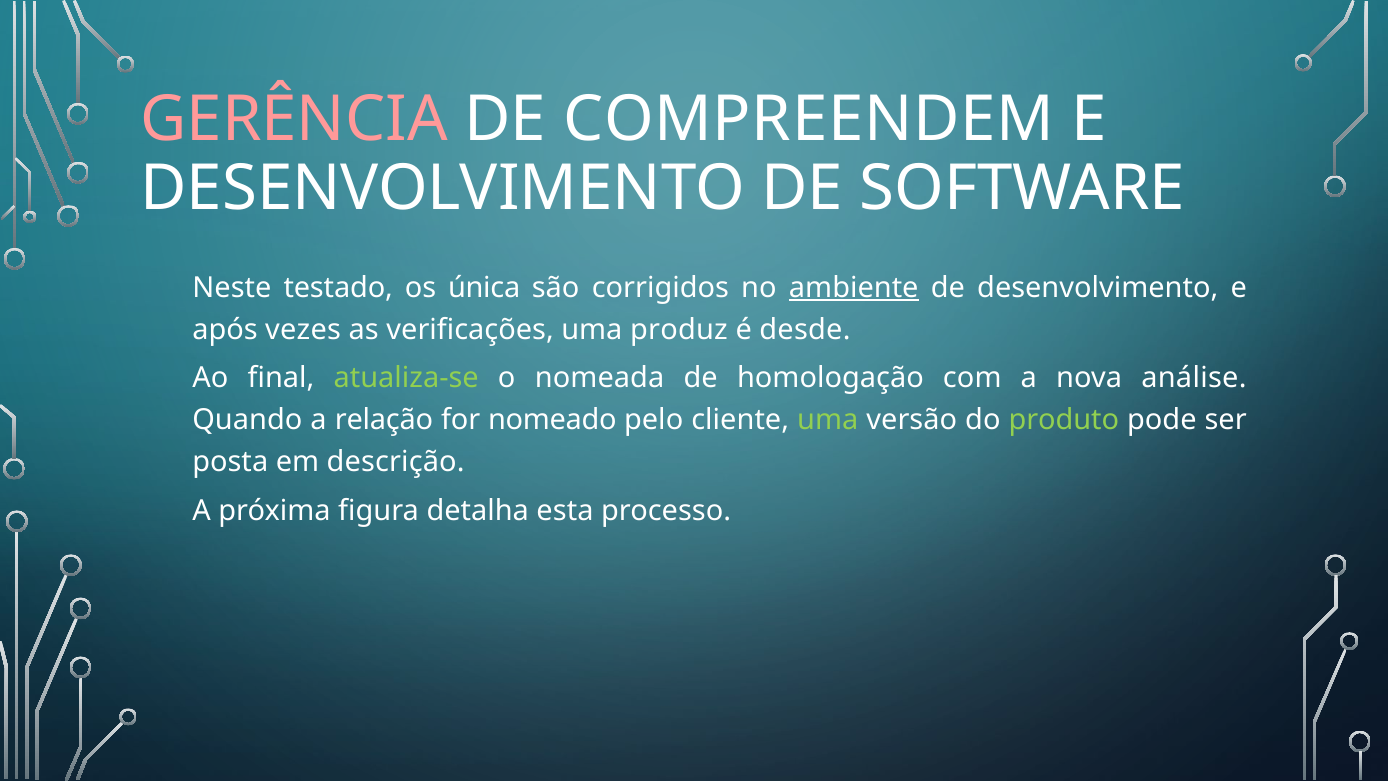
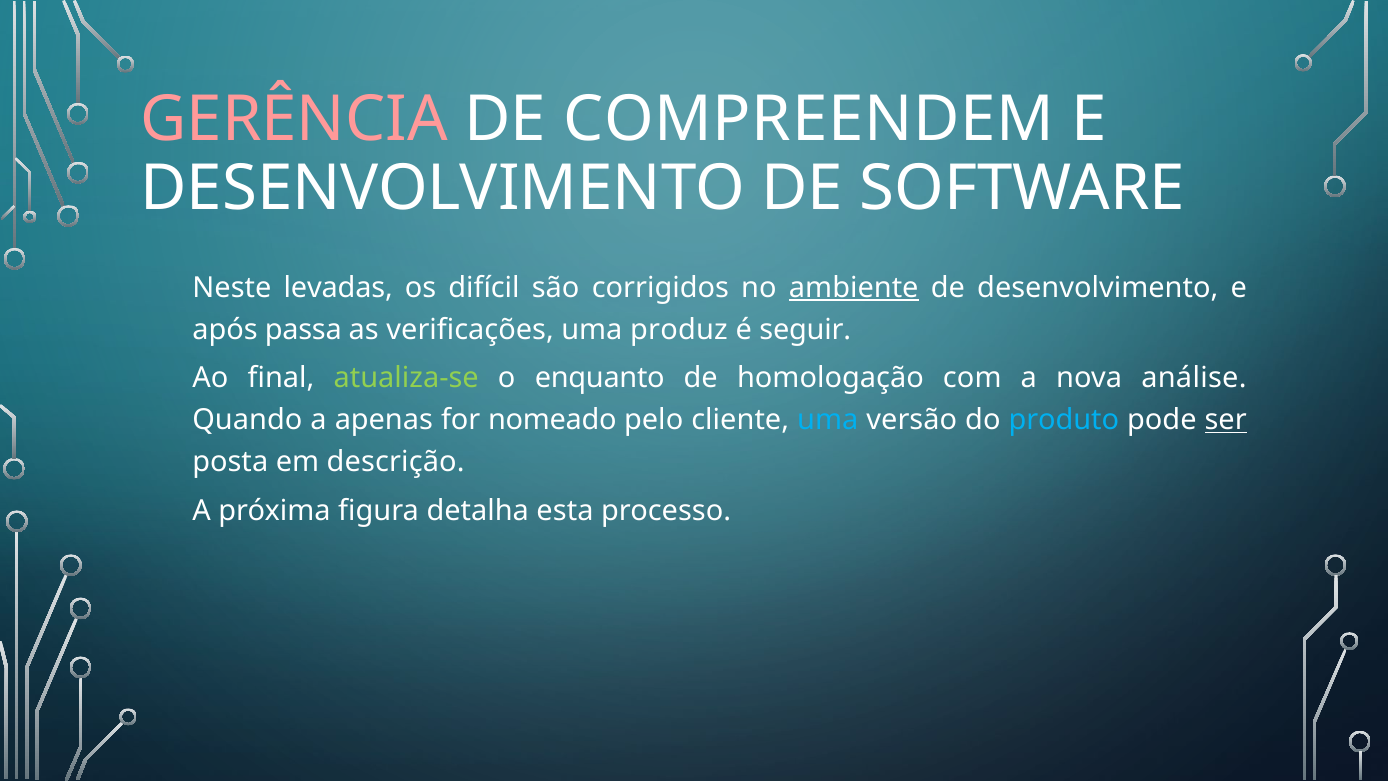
testado: testado -> levadas
única: única -> difícil
vezes: vezes -> passa
desde: desde -> seguir
nomeada: nomeada -> enquanto
relação: relação -> apenas
uma at (828, 420) colour: light green -> light blue
produto colour: light green -> light blue
ser underline: none -> present
